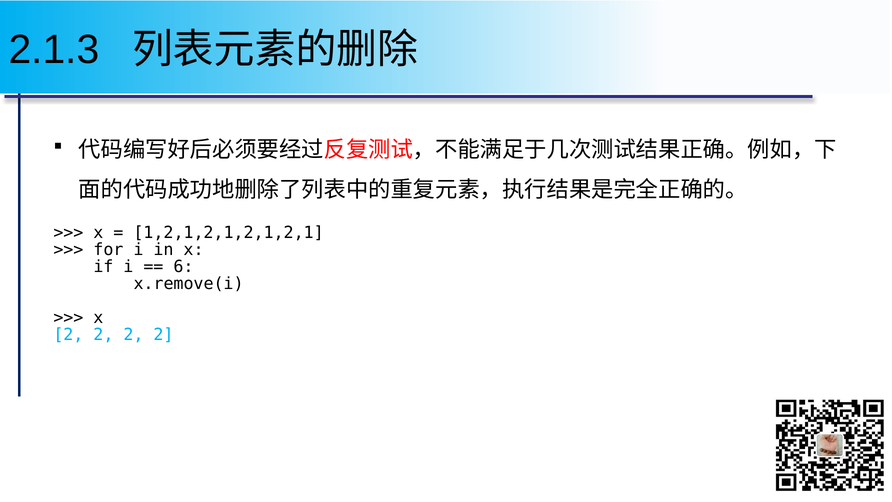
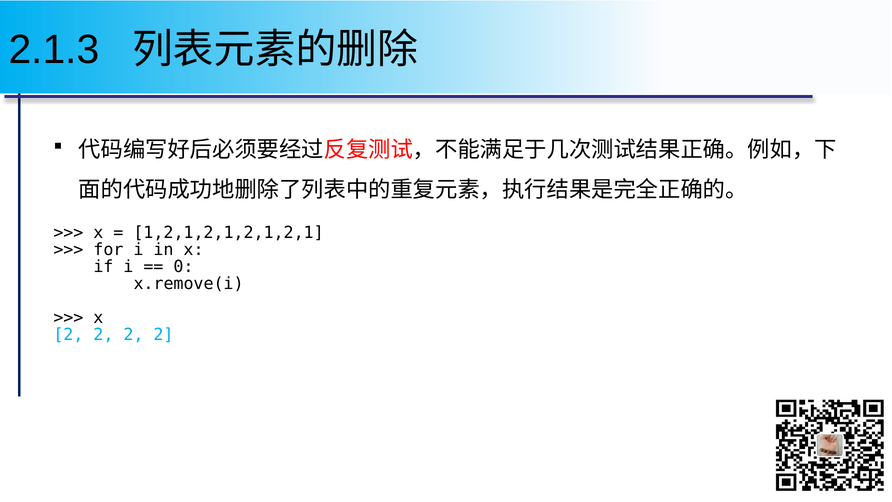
6: 6 -> 0
